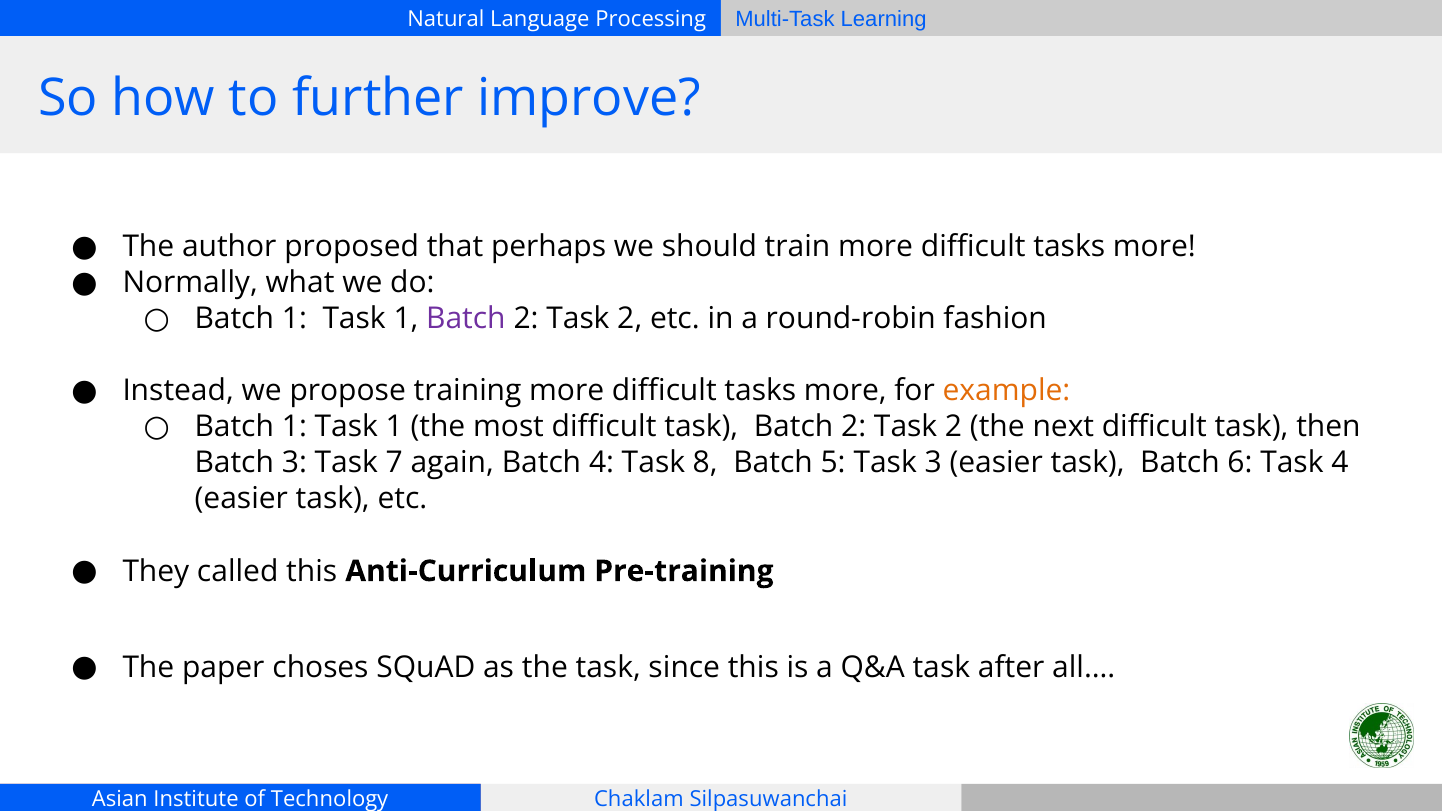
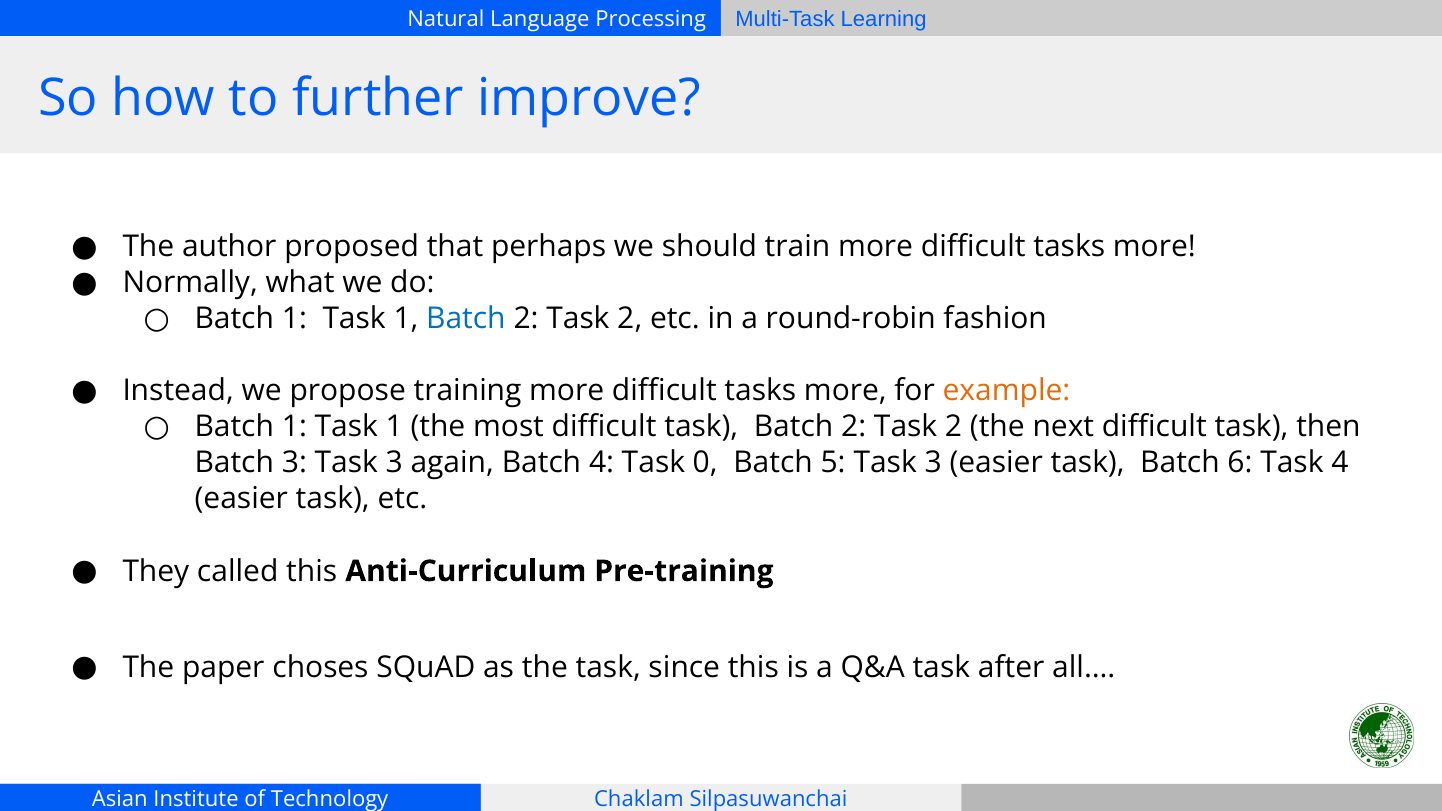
Batch at (466, 319) colour: purple -> blue
3 Task 7: 7 -> 3
8: 8 -> 0
